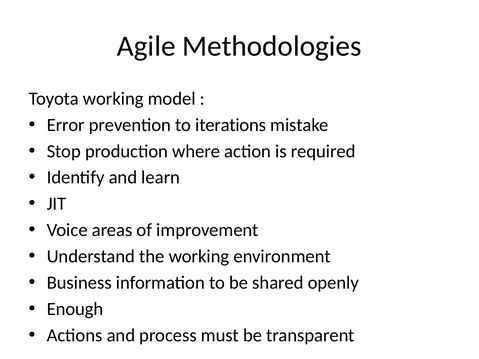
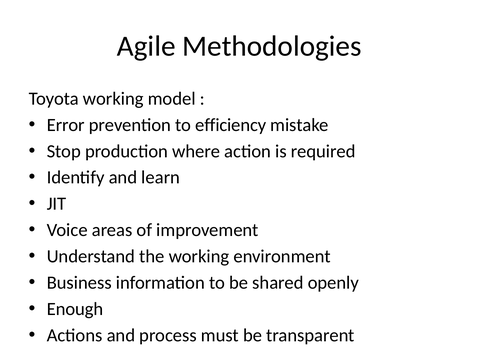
iterations: iterations -> efficiency
